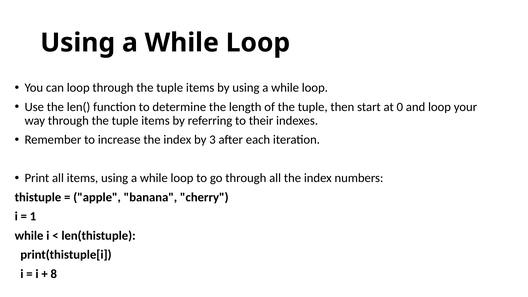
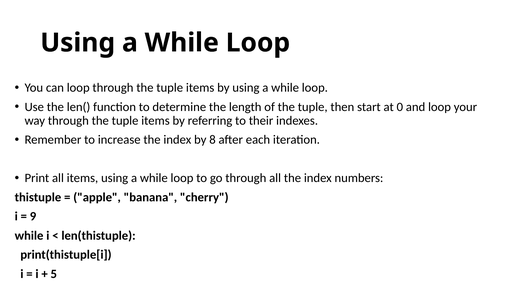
3: 3 -> 8
1: 1 -> 9
8: 8 -> 5
